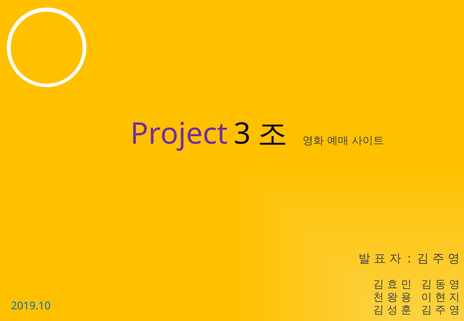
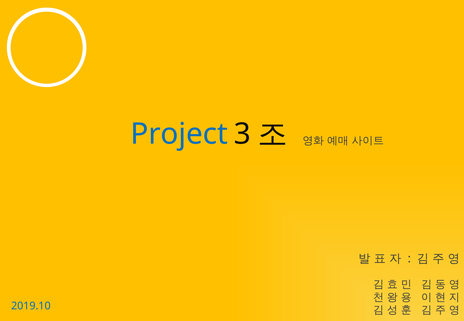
Project colour: purple -> blue
